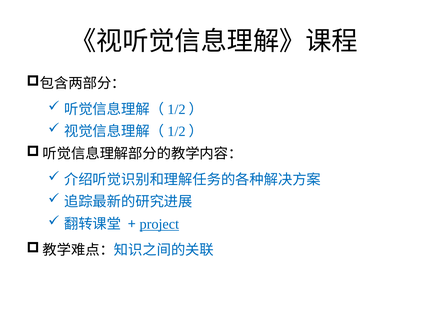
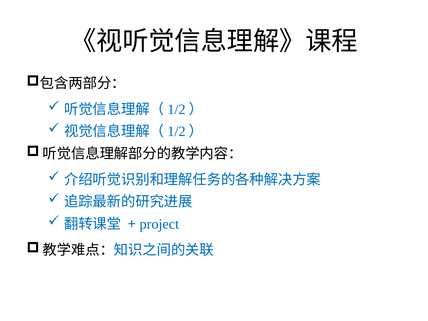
project underline: present -> none
